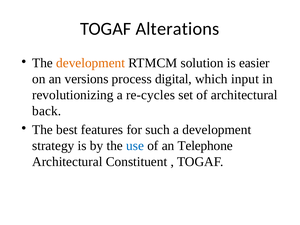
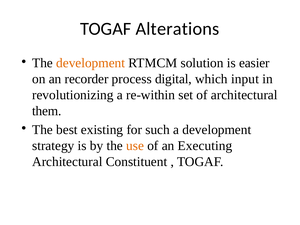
versions: versions -> recorder
re-cycles: re-cycles -> re-within
back: back -> them
features: features -> existing
use colour: blue -> orange
Telephone: Telephone -> Executing
